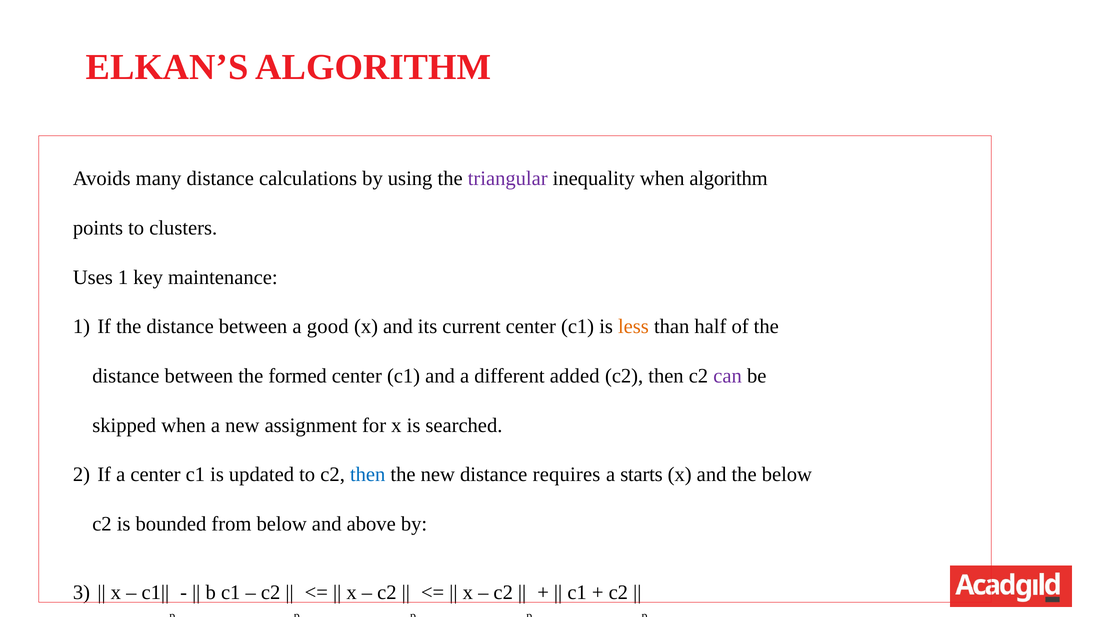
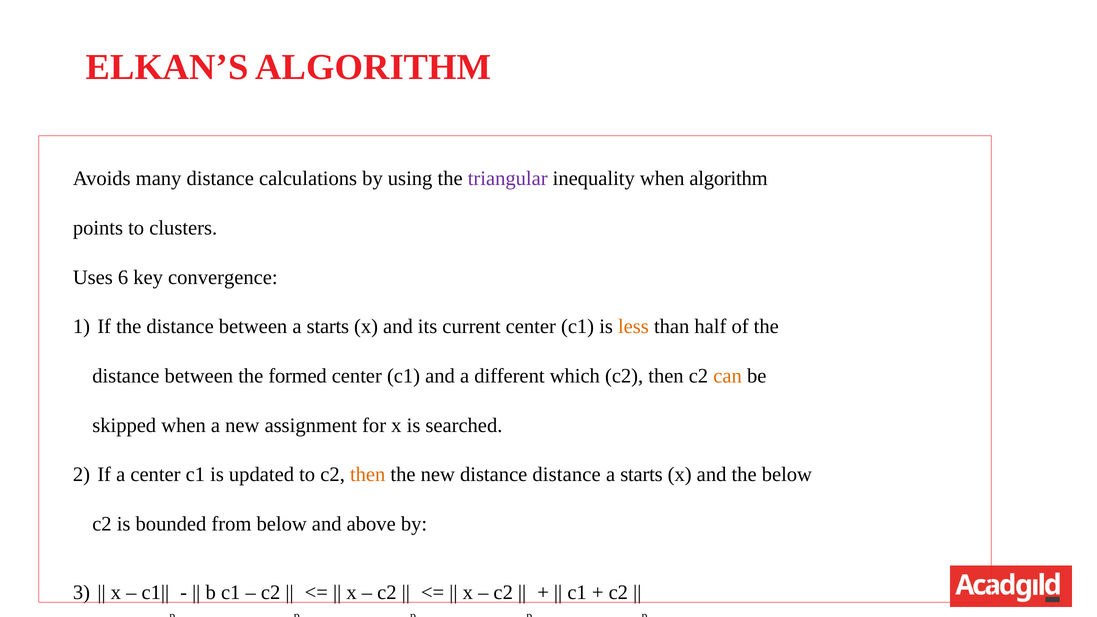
Uses 1: 1 -> 6
maintenance: maintenance -> convergence
between a good: good -> starts
added: added -> which
can colour: purple -> orange
then at (368, 475) colour: blue -> orange
distance requires: requires -> distance
